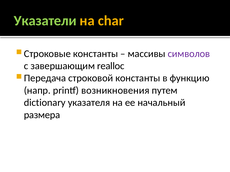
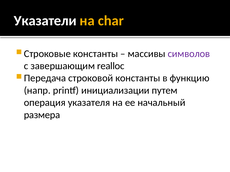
Указатели colour: light green -> white
возникновения: возникновения -> инициализации
dictionary: dictionary -> операция
